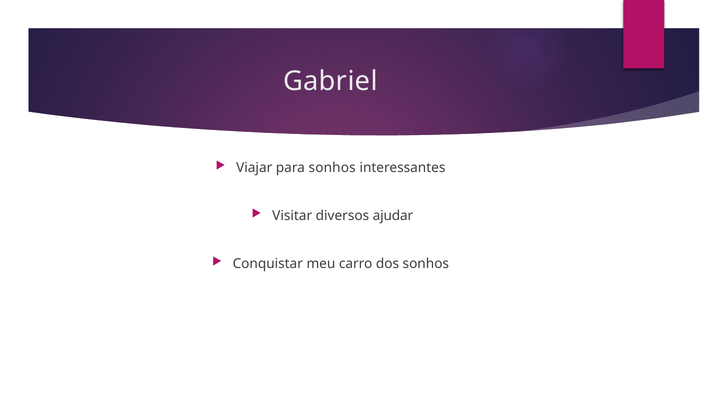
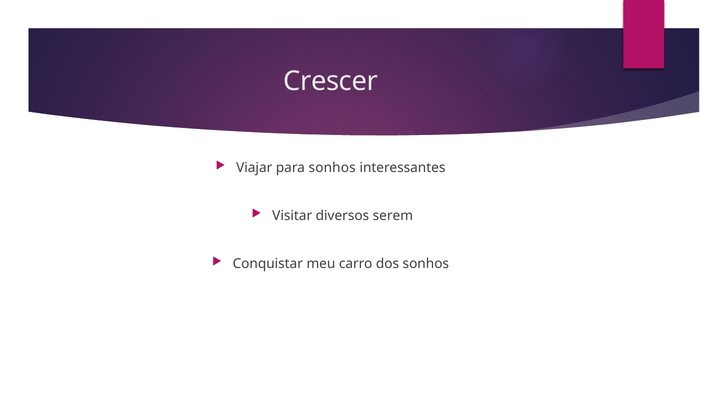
Gabriel: Gabriel -> Crescer
ajudar: ajudar -> serem
